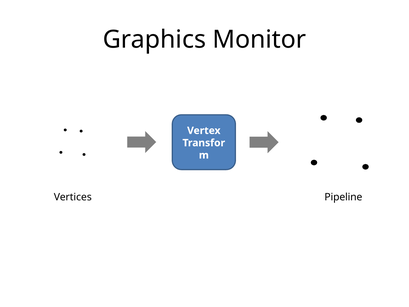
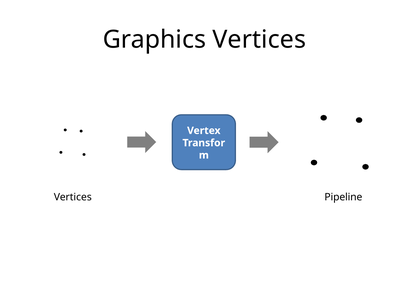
Graphics Monitor: Monitor -> Vertices
